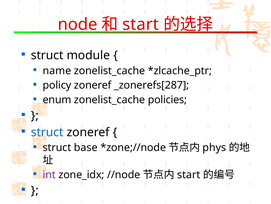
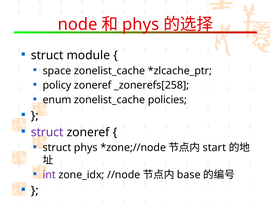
start at (141, 24): start -> phys
name: name -> space
_zonerefs[287: _zonerefs[287 -> _zonerefs[258
struct at (47, 132) colour: blue -> purple
struct base: base -> phys
phys: phys -> start
start at (189, 174): start -> base
